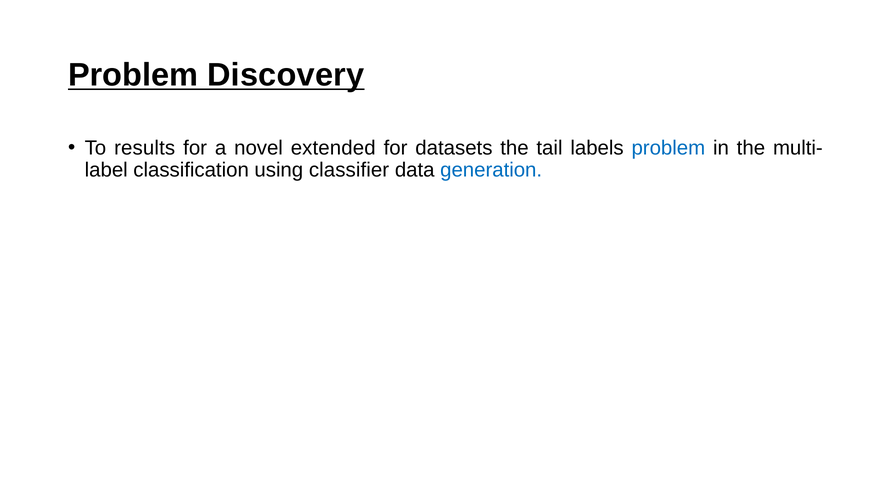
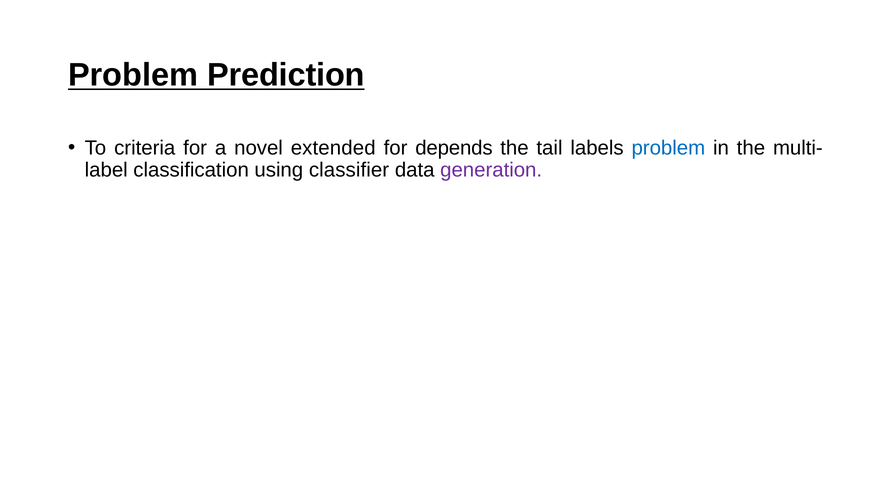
Discovery: Discovery -> Prediction
results: results -> criteria
datasets: datasets -> depends
generation colour: blue -> purple
